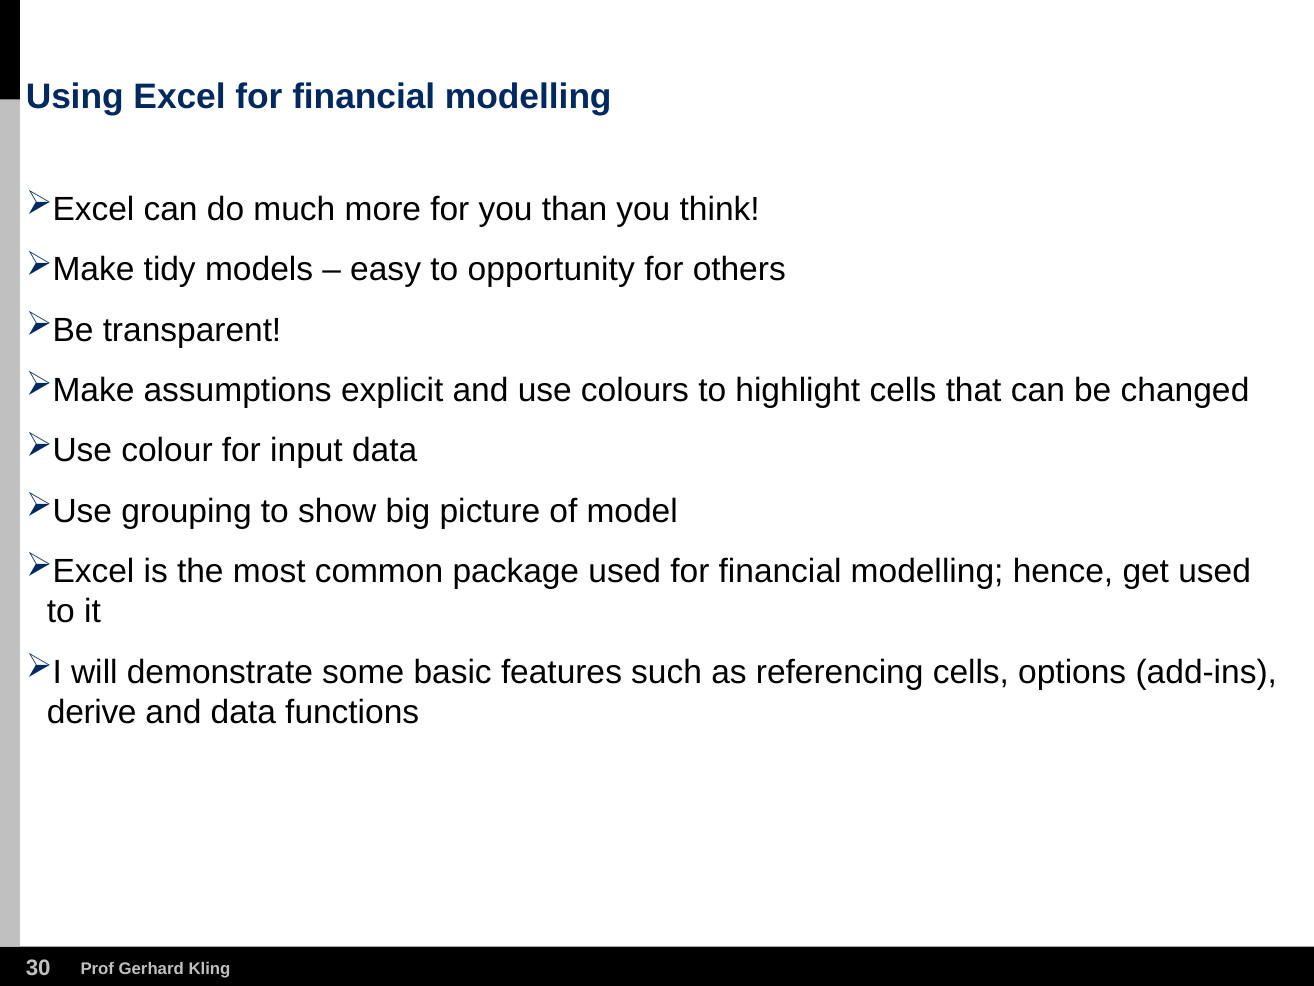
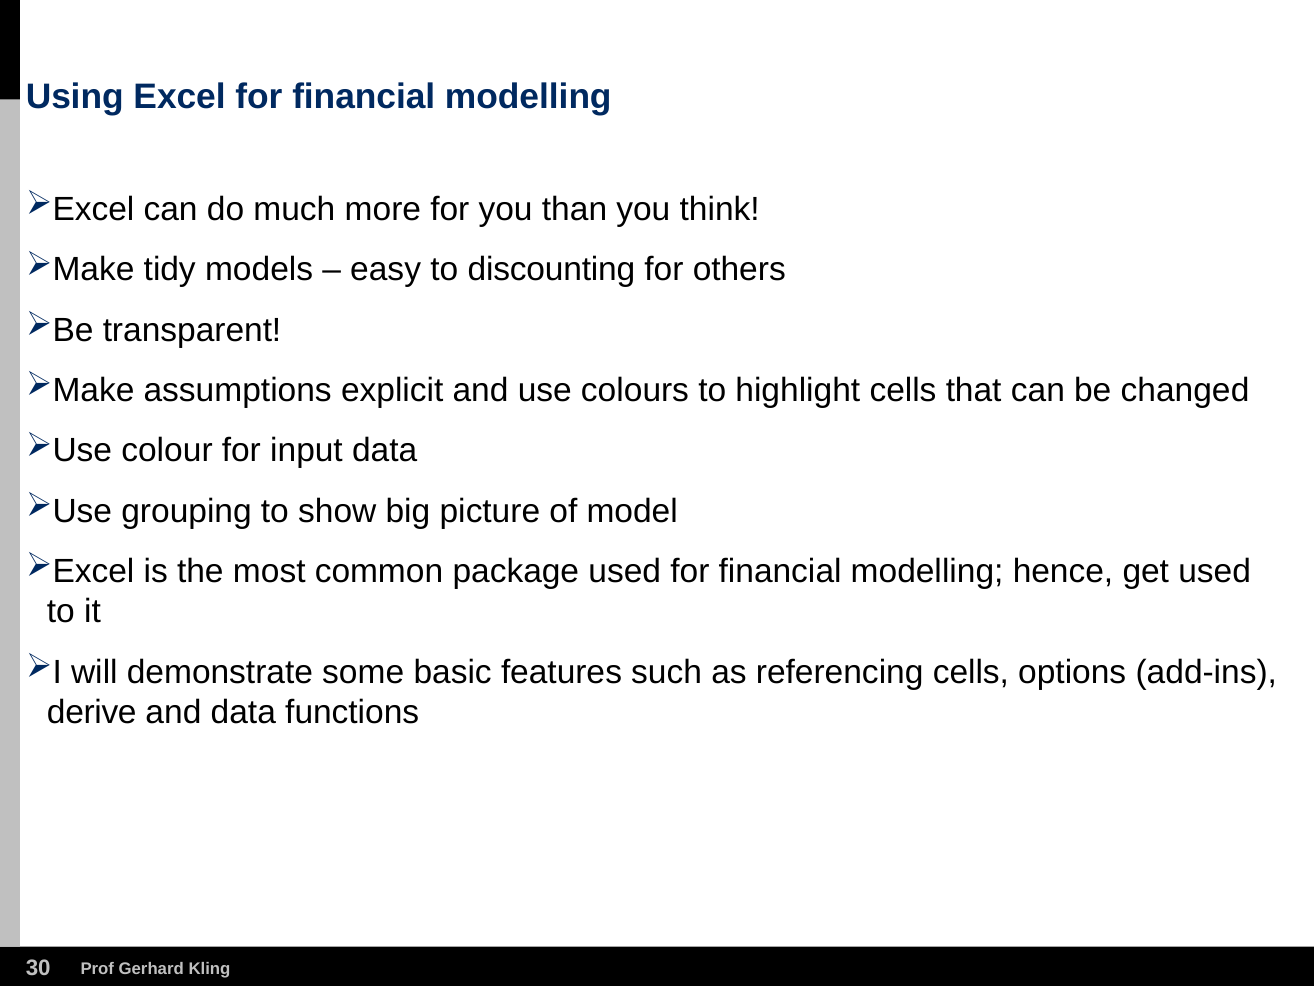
opportunity: opportunity -> discounting
